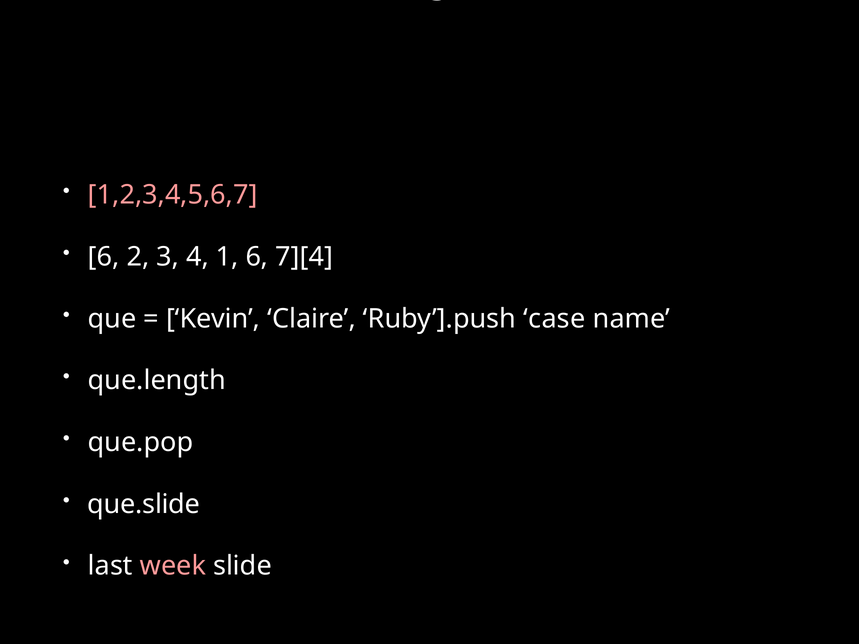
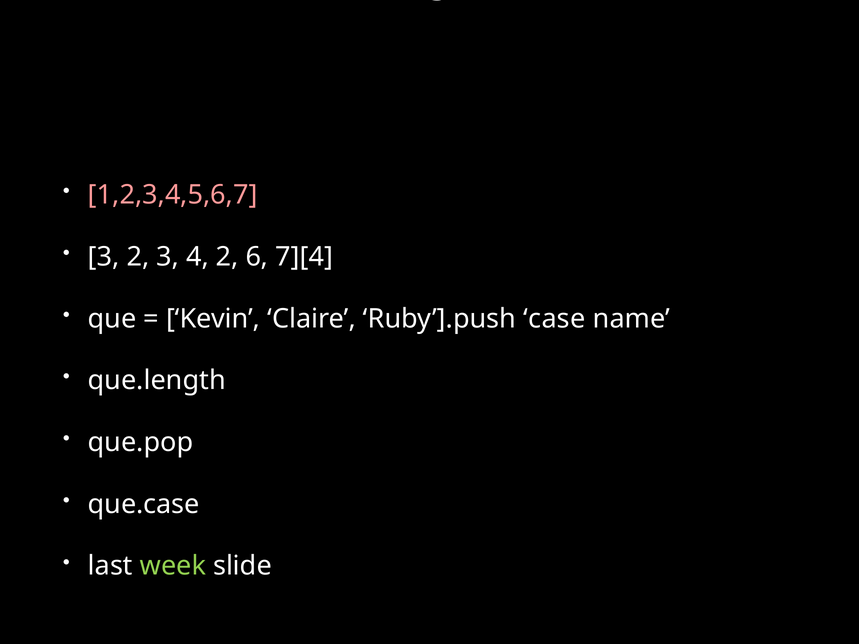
6 at (104, 257): 6 -> 3
4 1: 1 -> 2
que.slide: que.slide -> que.case
week colour: pink -> light green
